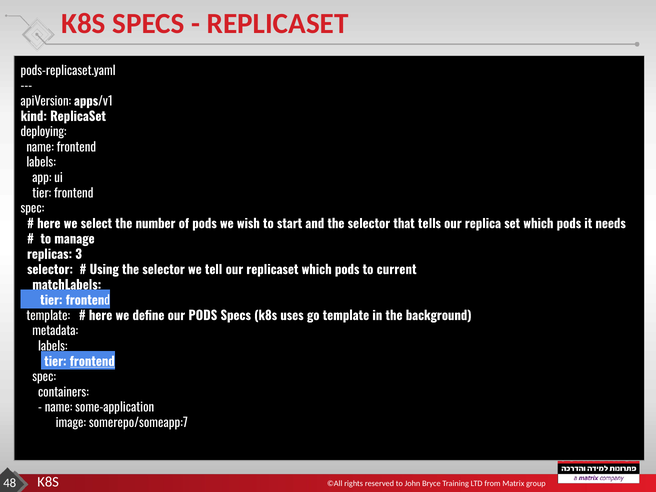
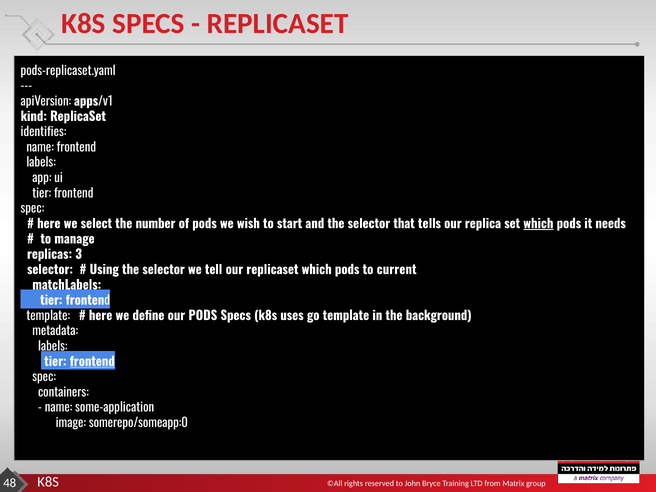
deploying: deploying -> identifies
which at (538, 224) underline: none -> present
somerepo/someapp:7: somerepo/someapp:7 -> somerepo/someapp:0
